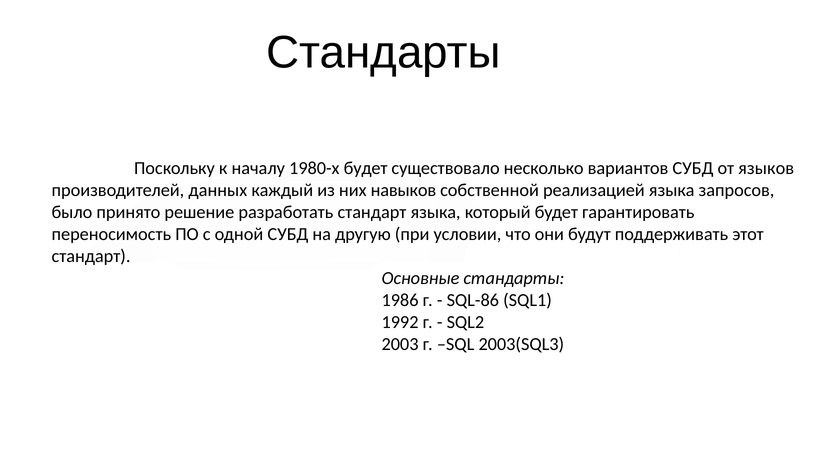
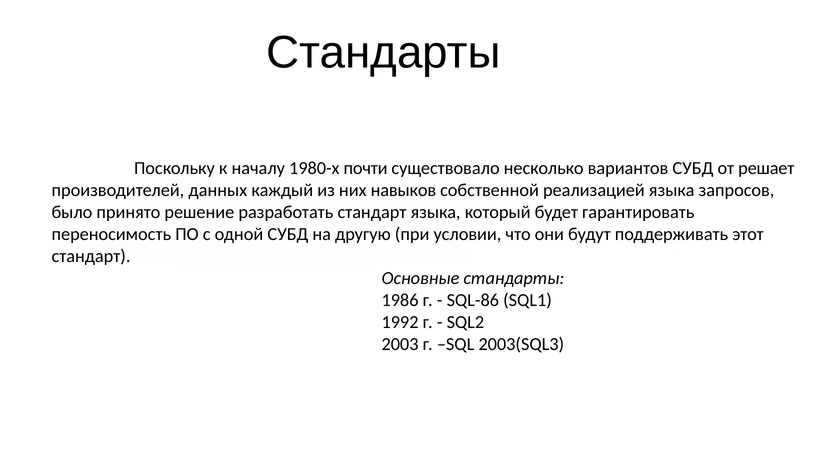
1980-х будет: будет -> почти
языков: языков -> решает
